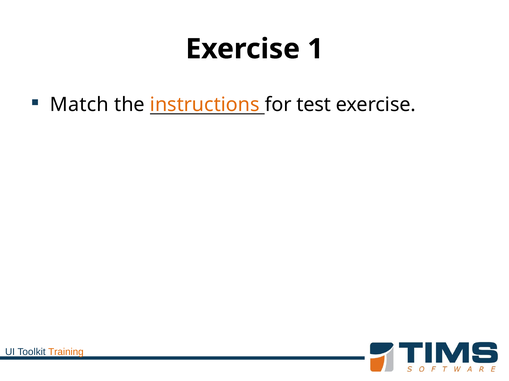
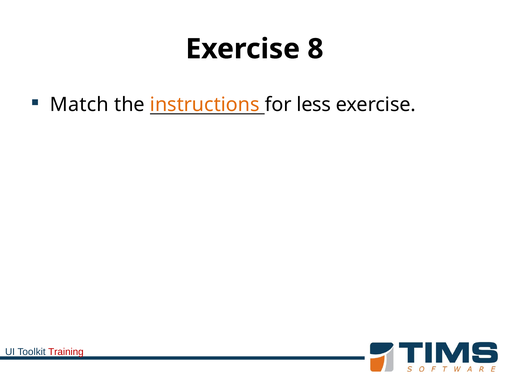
1: 1 -> 8
test: test -> less
Training colour: orange -> red
